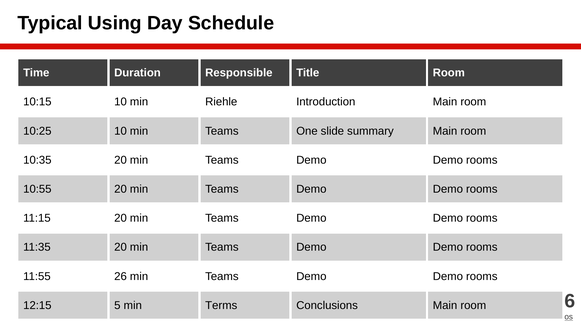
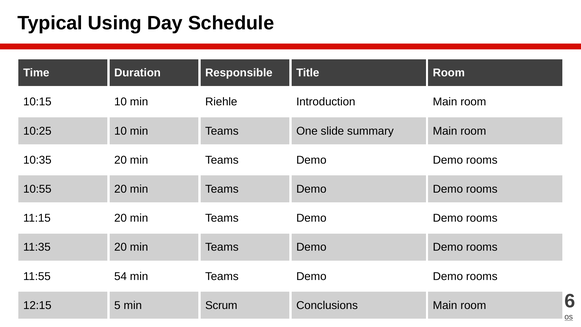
26: 26 -> 54
Terms: Terms -> Scrum
